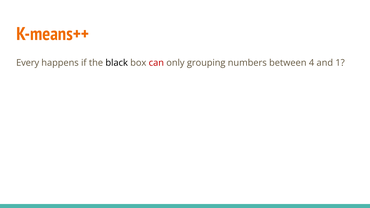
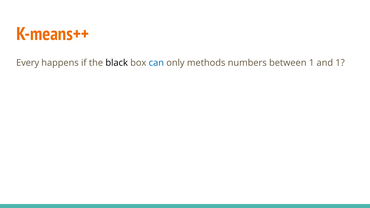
can colour: red -> blue
grouping: grouping -> methods
between 4: 4 -> 1
